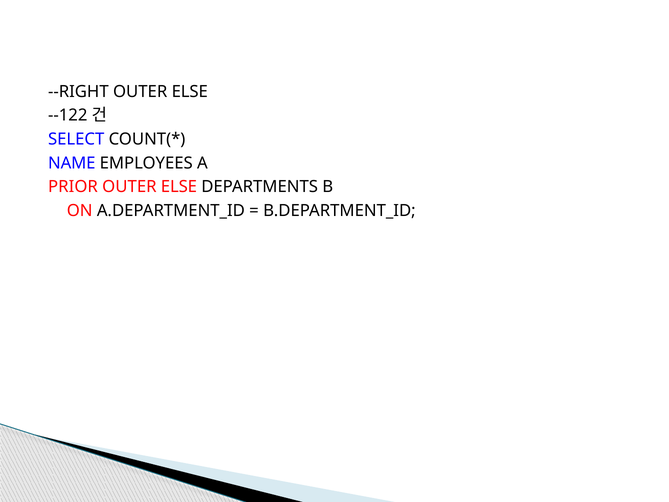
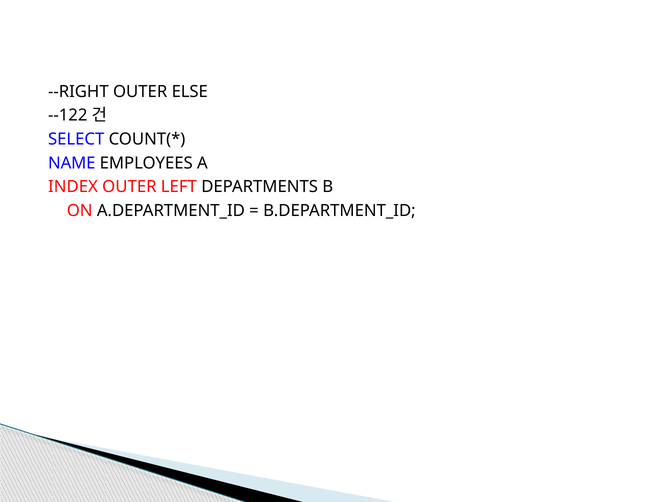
PRIOR: PRIOR -> INDEX
ELSE at (179, 187): ELSE -> LEFT
